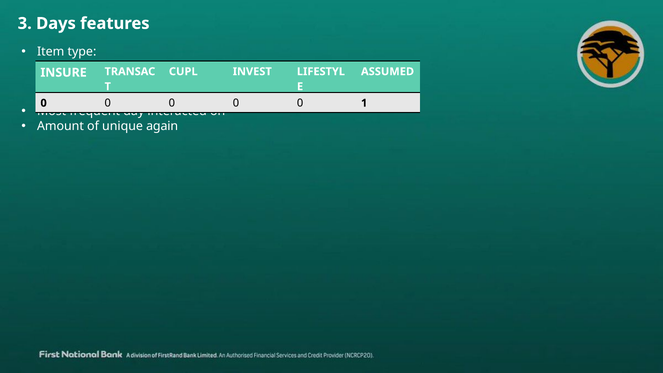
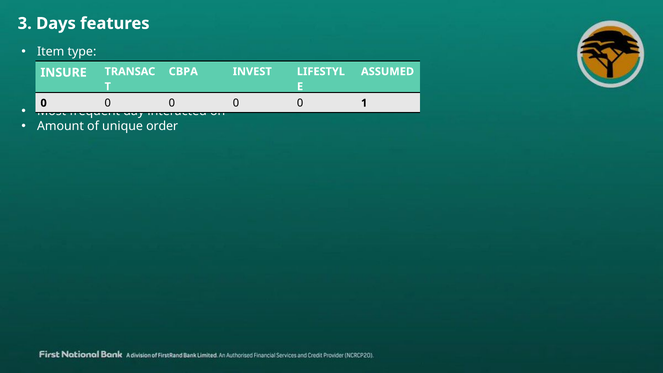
CUPL: CUPL -> CBPA
again: again -> order
